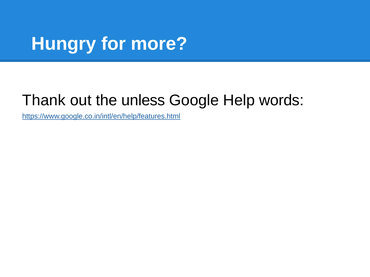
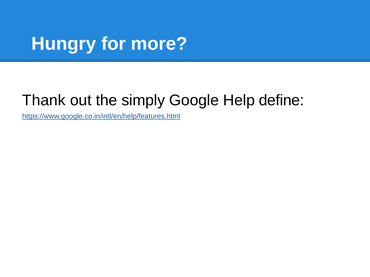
unless: unless -> simply
words: words -> define
